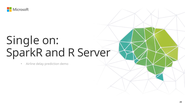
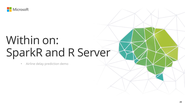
Single: Single -> Within
